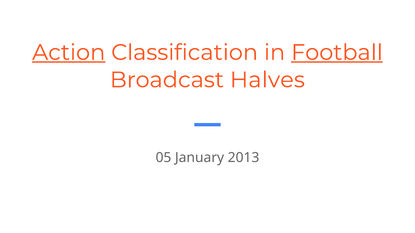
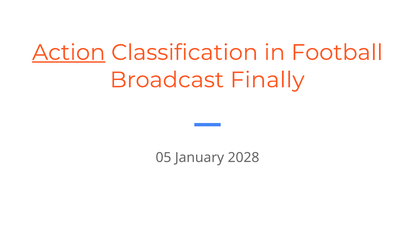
Football underline: present -> none
Halves: Halves -> Finally
2013: 2013 -> 2028
